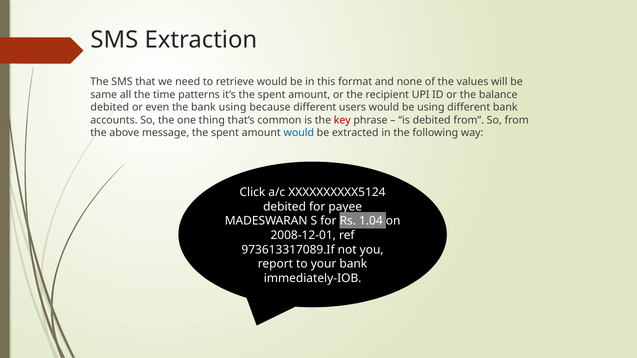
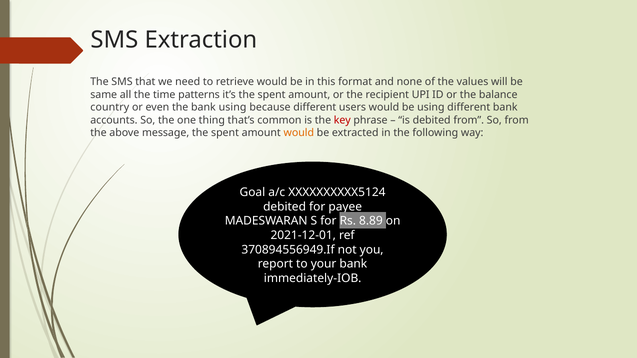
debited at (110, 107): debited -> country
would at (299, 133) colour: blue -> orange
Click: Click -> Goal
1.04: 1.04 -> 8.89
2008-12-01: 2008-12-01 -> 2021-12-01
973613317089.If: 973613317089.If -> 370894556949.If
